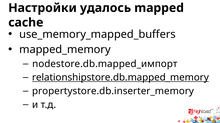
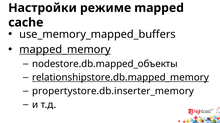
удалось: удалось -> режиме
mapped_memory underline: none -> present
nodestore.db.mapped_импорт: nodestore.db.mapped_импорт -> nodestore.db.mapped_объекты
